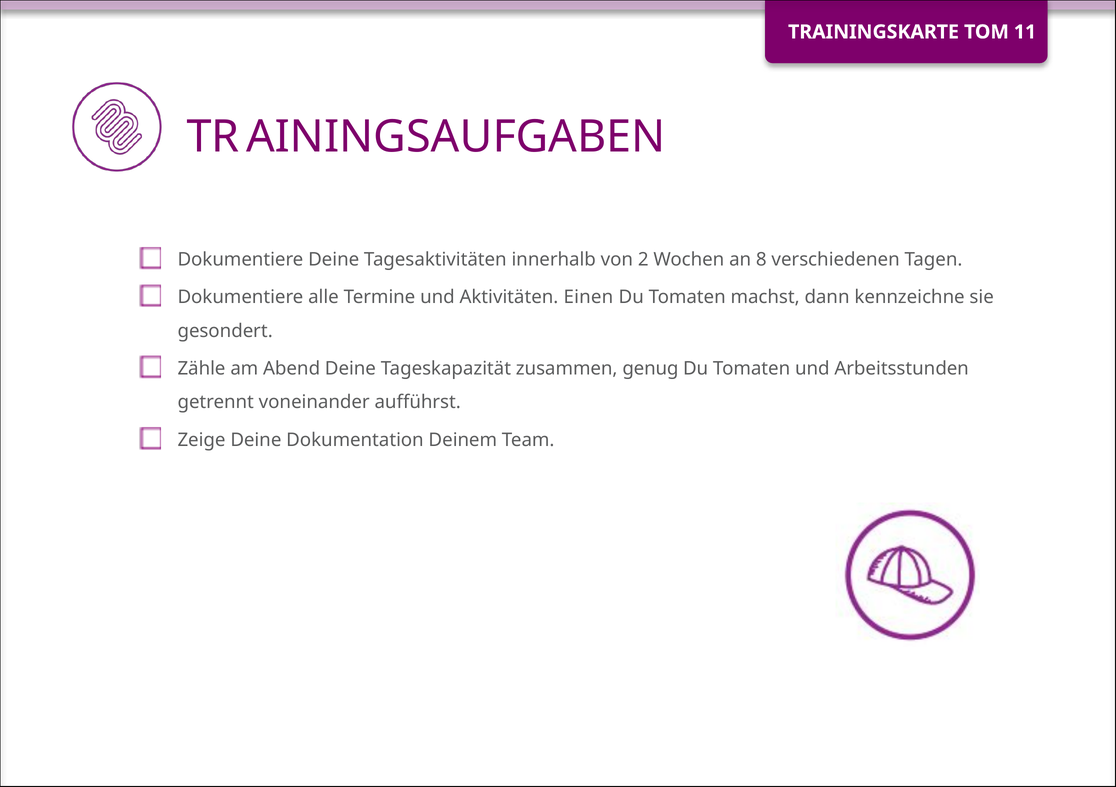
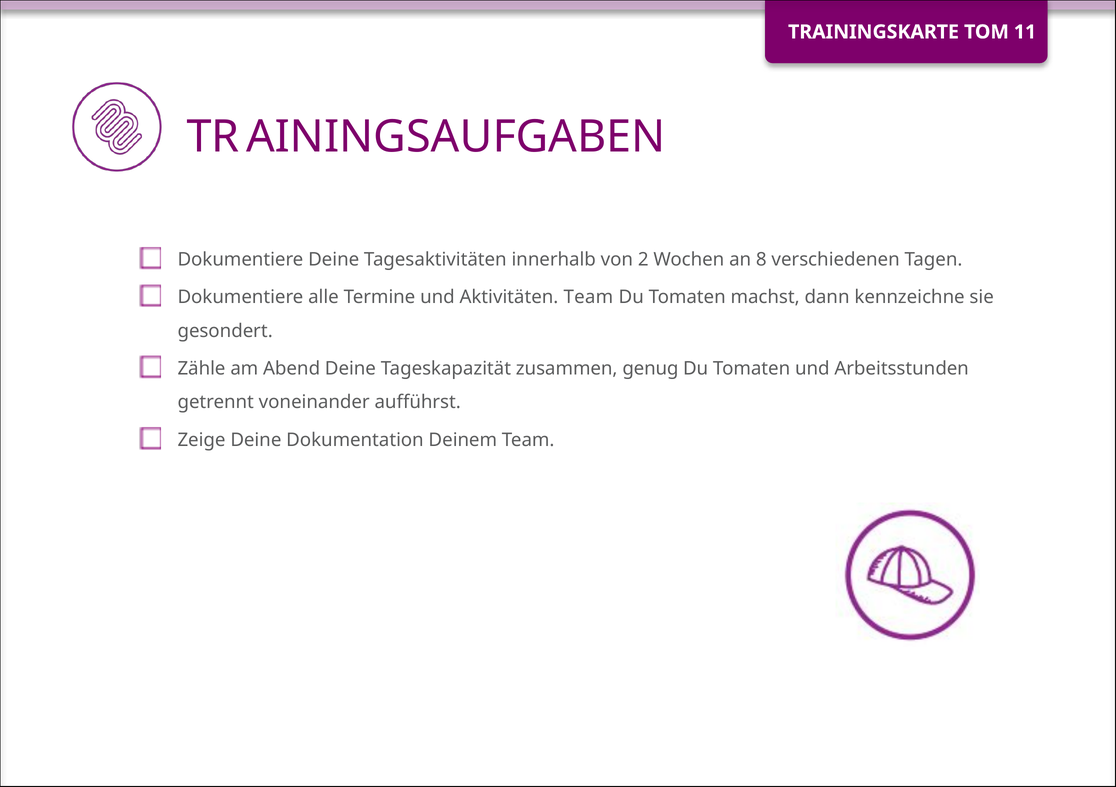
Aktivitäten Einen: Einen -> Team
